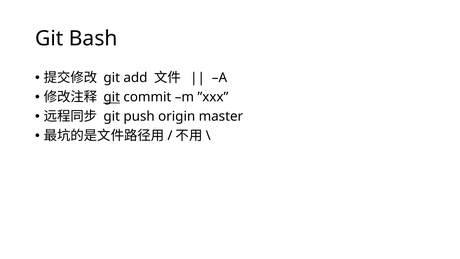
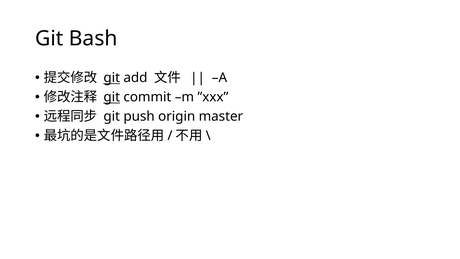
git at (112, 78) underline: none -> present
